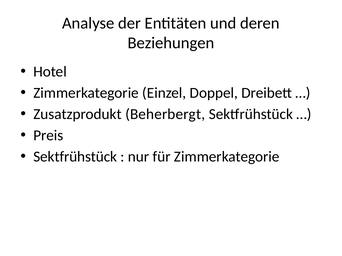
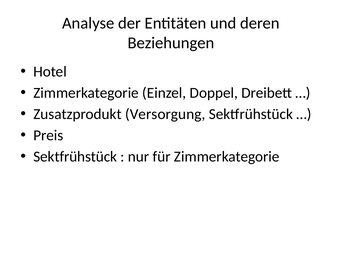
Beherbergt: Beherbergt -> Versorgung
